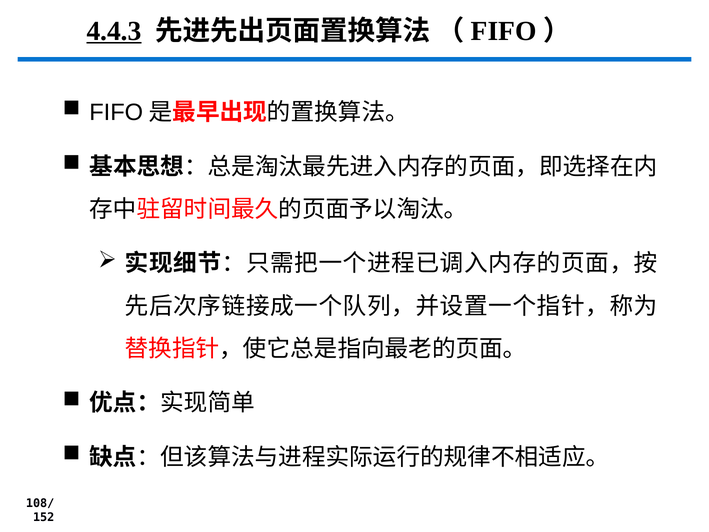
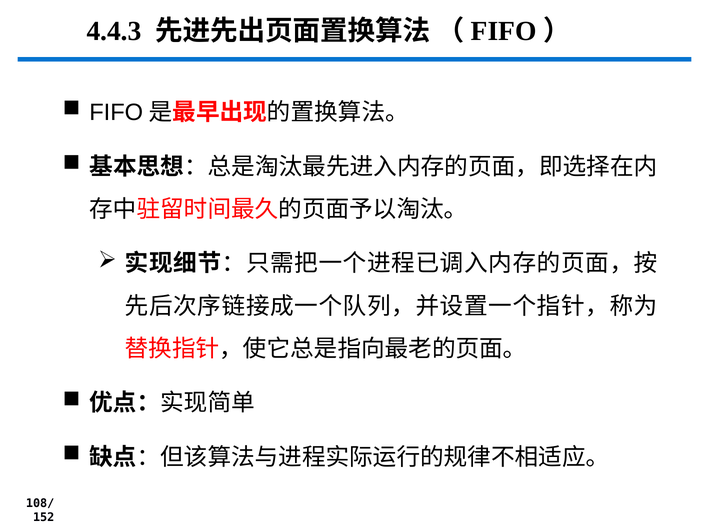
4.4.3 underline: present -> none
